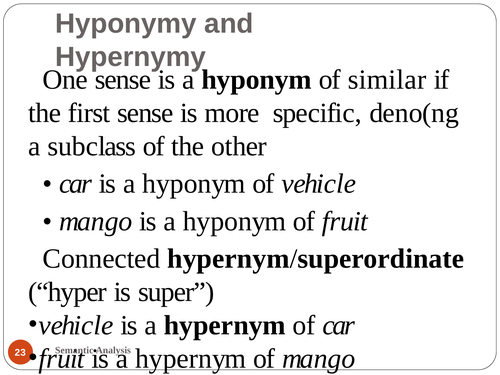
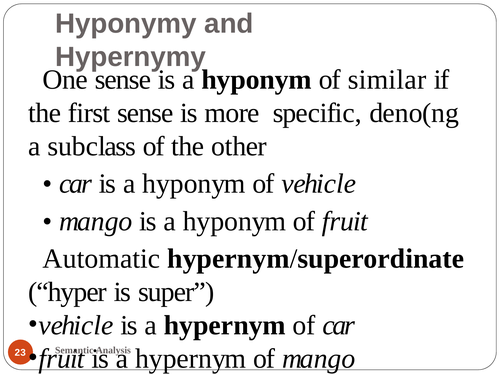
Connected: Connected -> Automatic
